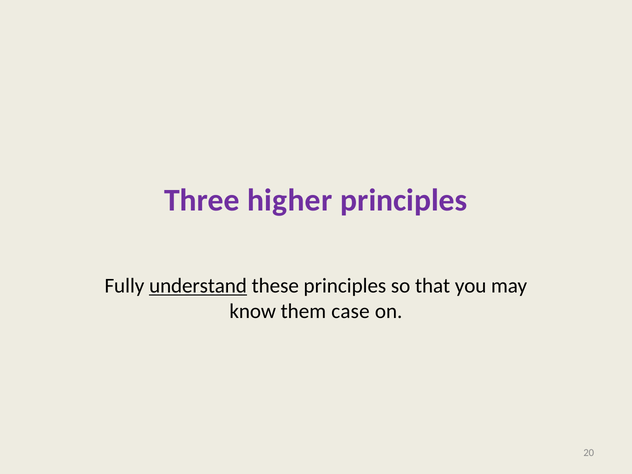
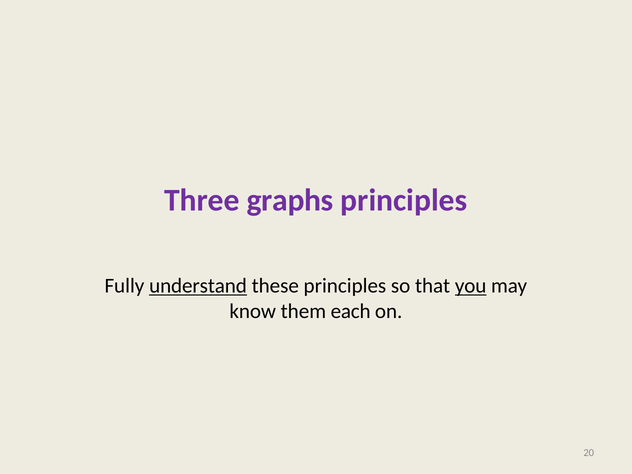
higher: higher -> graphs
you underline: none -> present
case: case -> each
